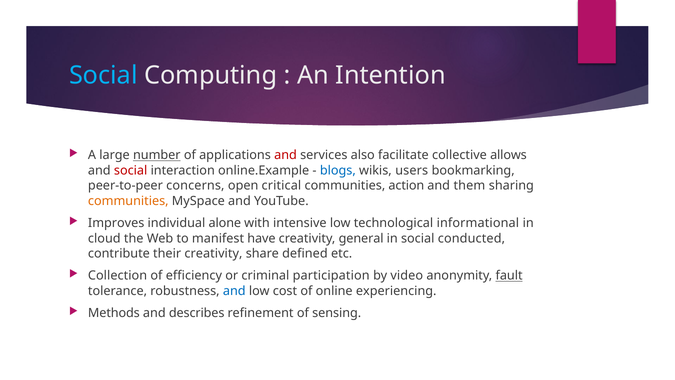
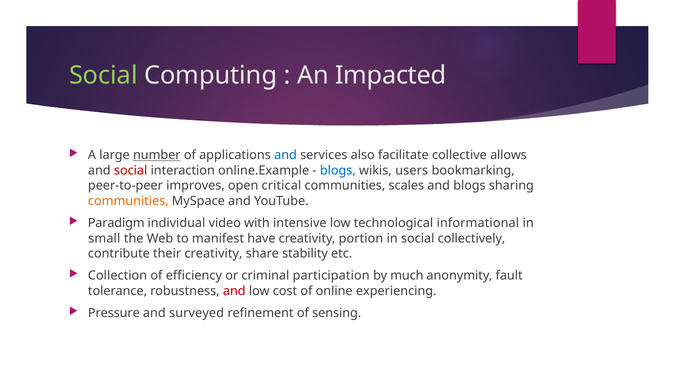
Social at (103, 75) colour: light blue -> light green
Intention: Intention -> Impacted
and at (286, 155) colour: red -> blue
concerns: concerns -> improves
action: action -> scales
and them: them -> blogs
Improves: Improves -> Paradigm
alone: alone -> video
cloud: cloud -> small
general: general -> portion
conducted: conducted -> collectively
defined: defined -> stability
video: video -> much
fault underline: present -> none
and at (234, 291) colour: blue -> red
Methods: Methods -> Pressure
describes: describes -> surveyed
